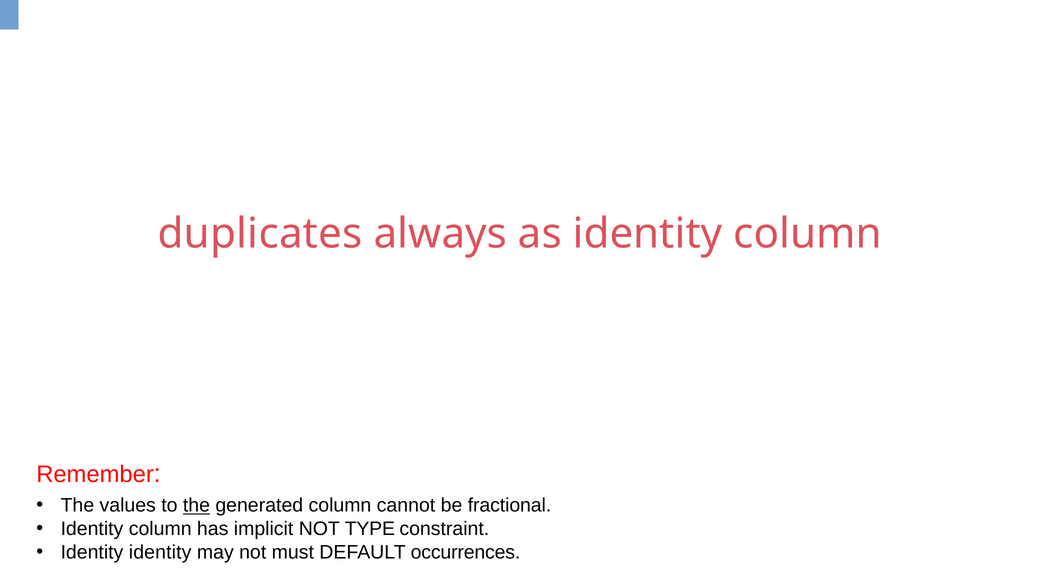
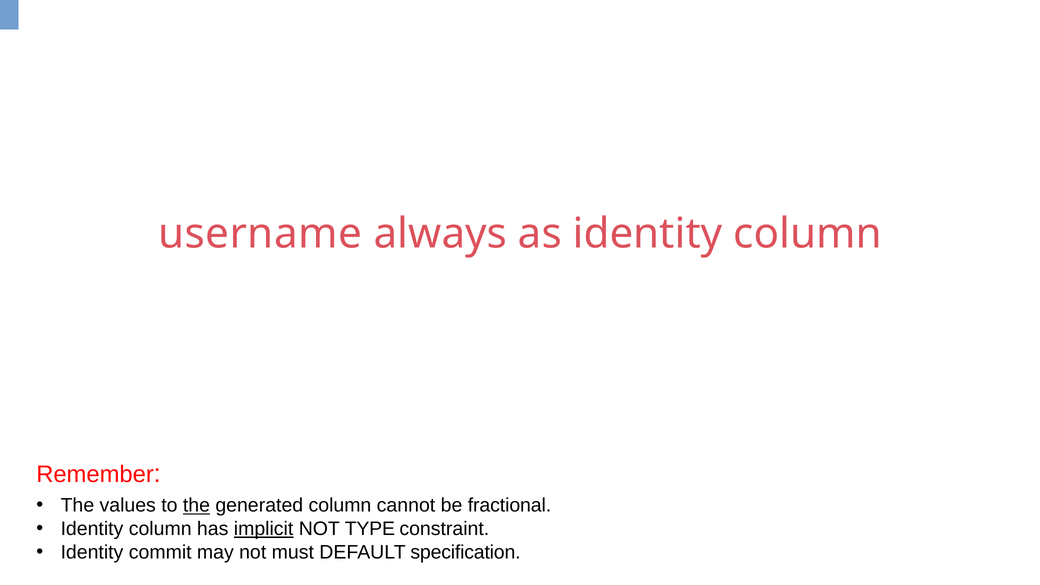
duplicates: duplicates -> username
implicit underline: none -> present
Identity identity: identity -> commit
occurrences: occurrences -> specification
